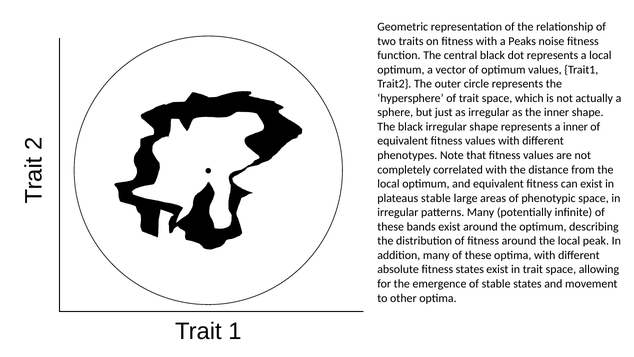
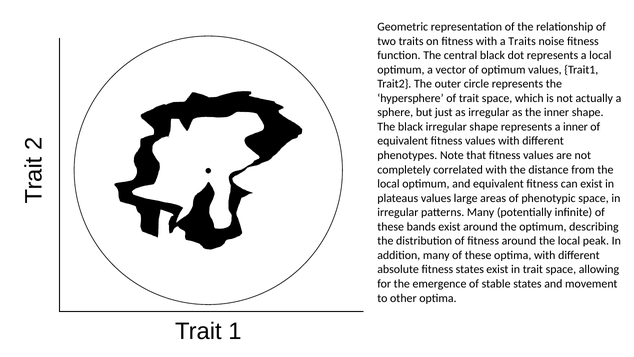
a Peaks: Peaks -> Traits
plateaus stable: stable -> values
